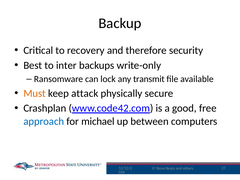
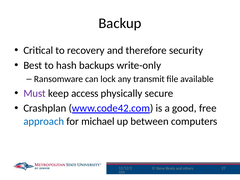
inter: inter -> hash
Must colour: orange -> purple
attack: attack -> access
